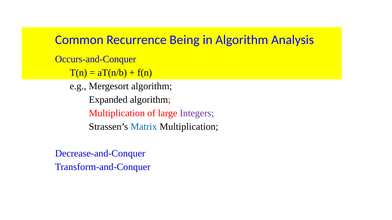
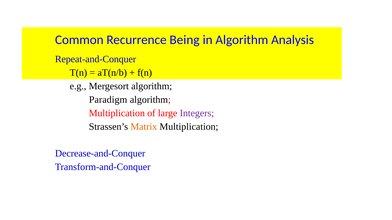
Occurs-and-Conquer: Occurs-and-Conquer -> Repeat-and-Conquer
Expanded: Expanded -> Paradigm
Matrix colour: blue -> orange
